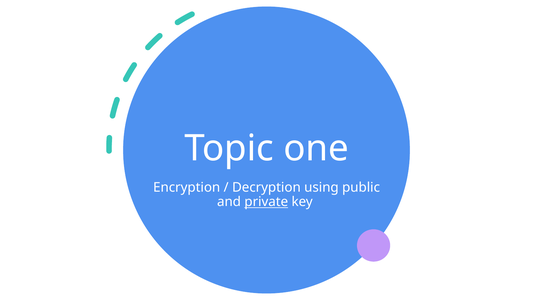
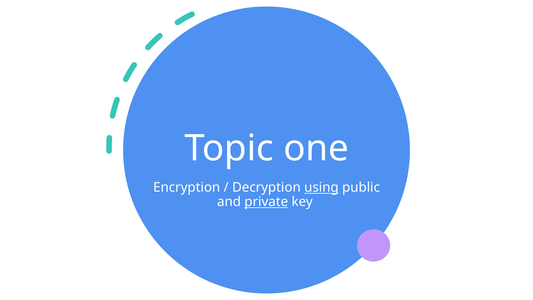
using underline: none -> present
